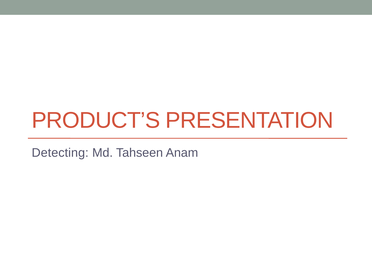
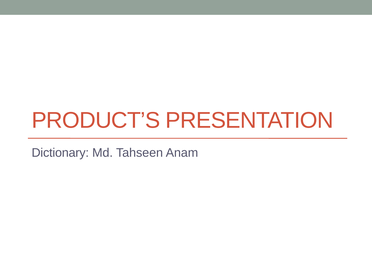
Detecting: Detecting -> Dictionary
